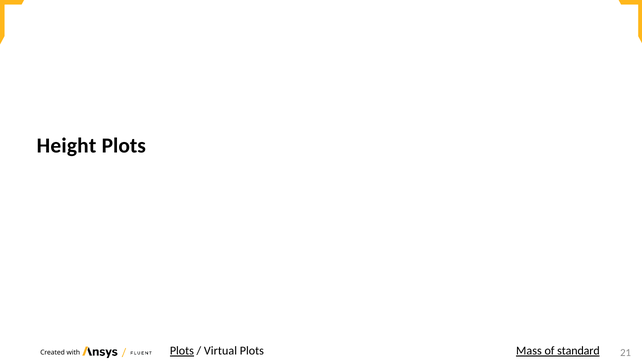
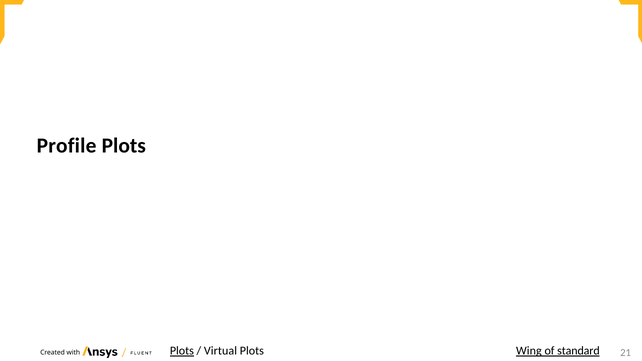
Height: Height -> Profile
Mass: Mass -> Wing
